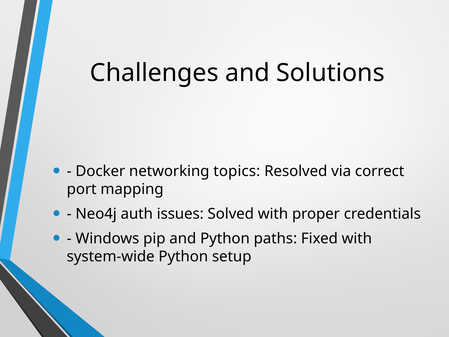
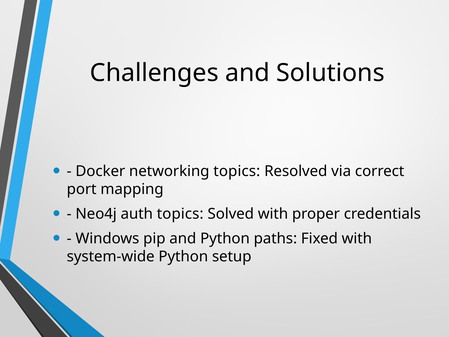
auth issues: issues -> topics
